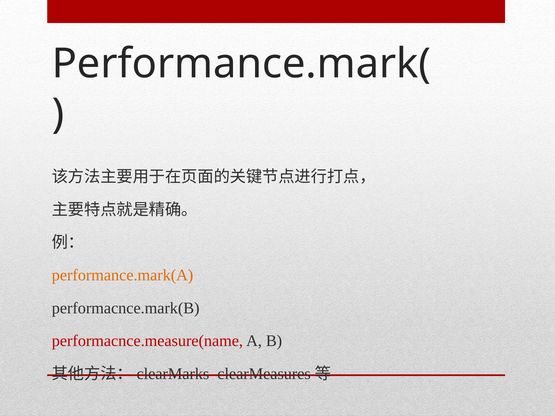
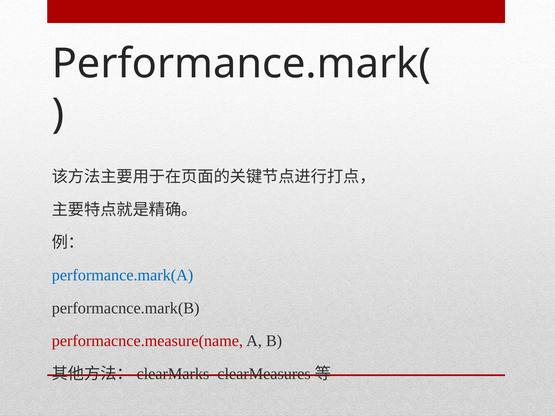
performance.mark(A colour: orange -> blue
